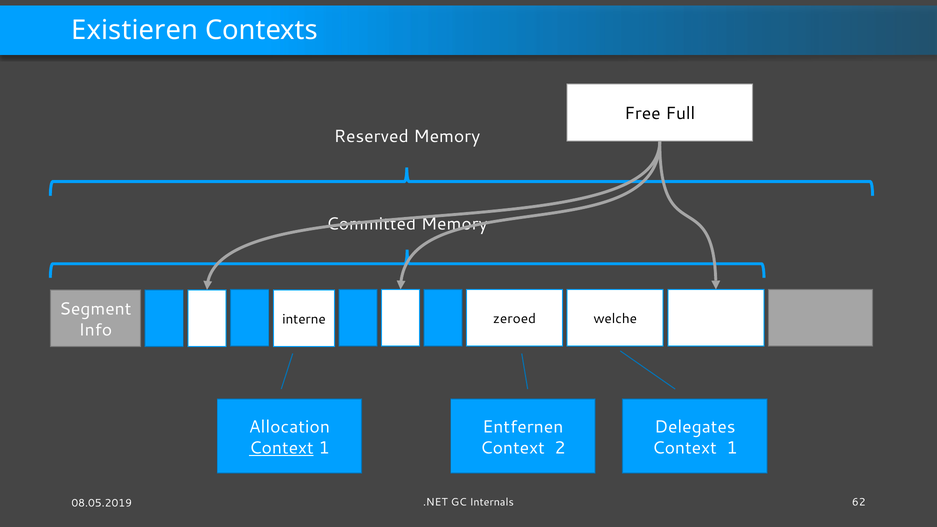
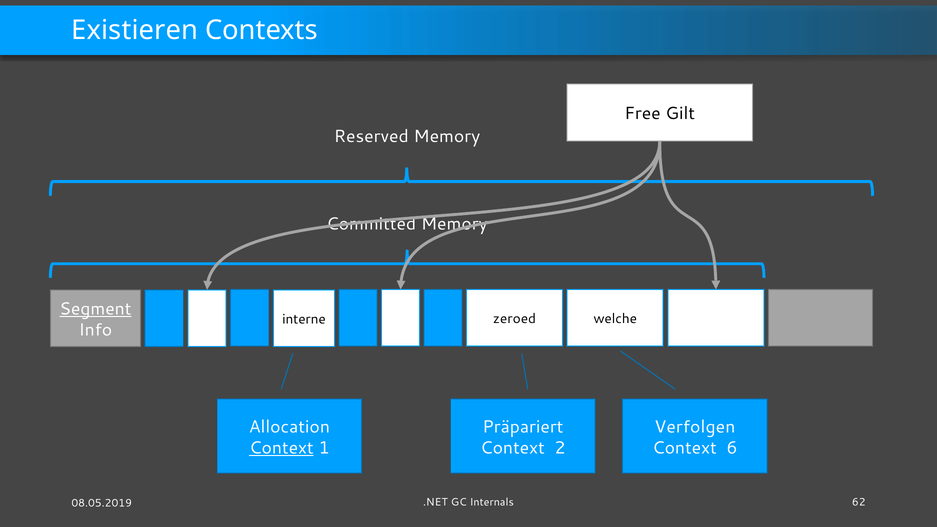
Full: Full -> Gilt
Segment underline: none -> present
Entfernen: Entfernen -> Präpariert
Delegates: Delegates -> Verfolgen
1 at (732, 448): 1 -> 6
